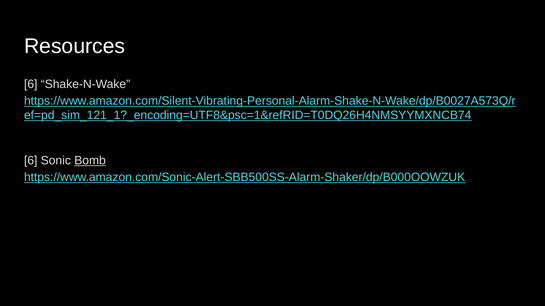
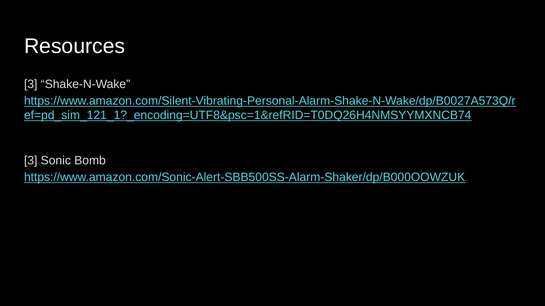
6 at (31, 84): 6 -> 3
6 at (31, 161): 6 -> 3
Bomb underline: present -> none
